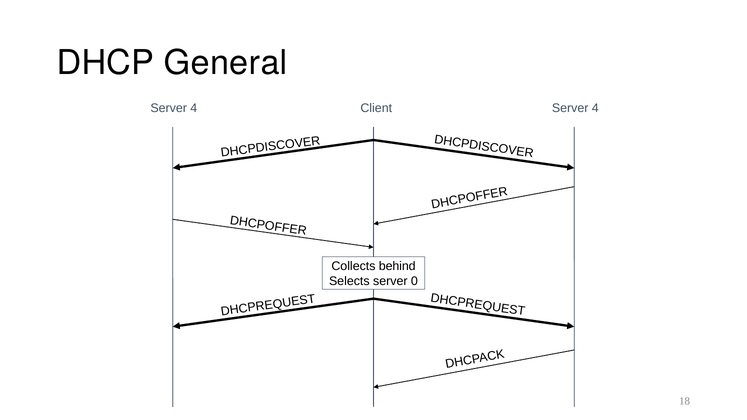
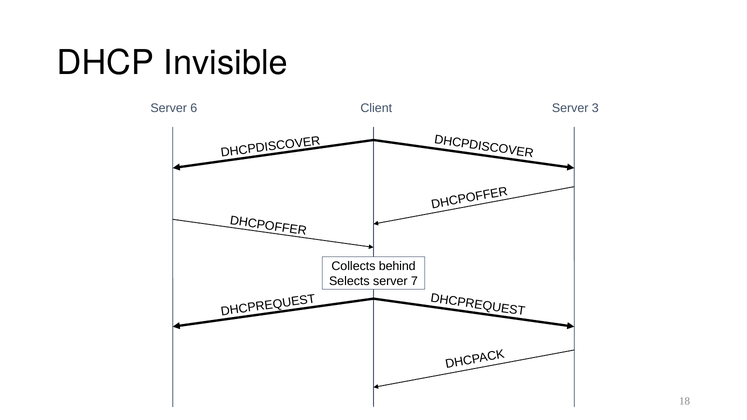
General: General -> Invisible
4 at (194, 108): 4 -> 6
4 at (595, 108): 4 -> 3
0: 0 -> 7
